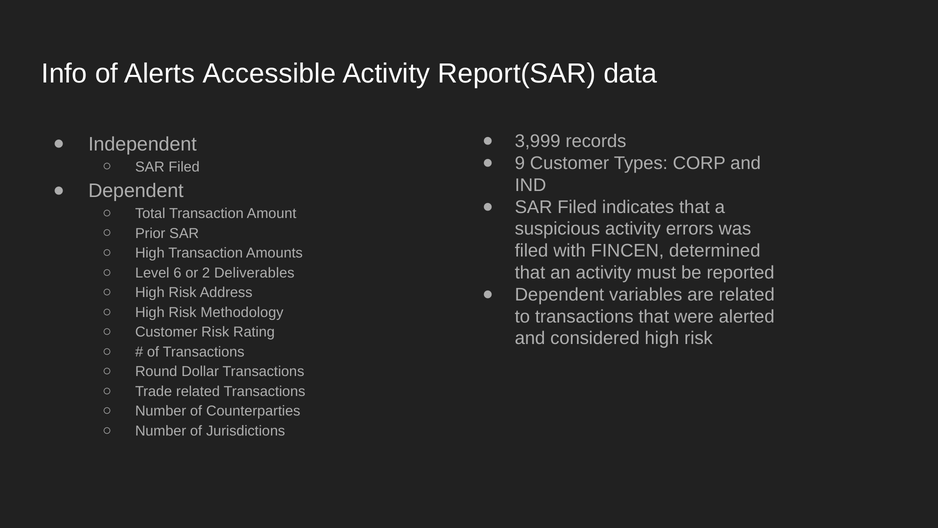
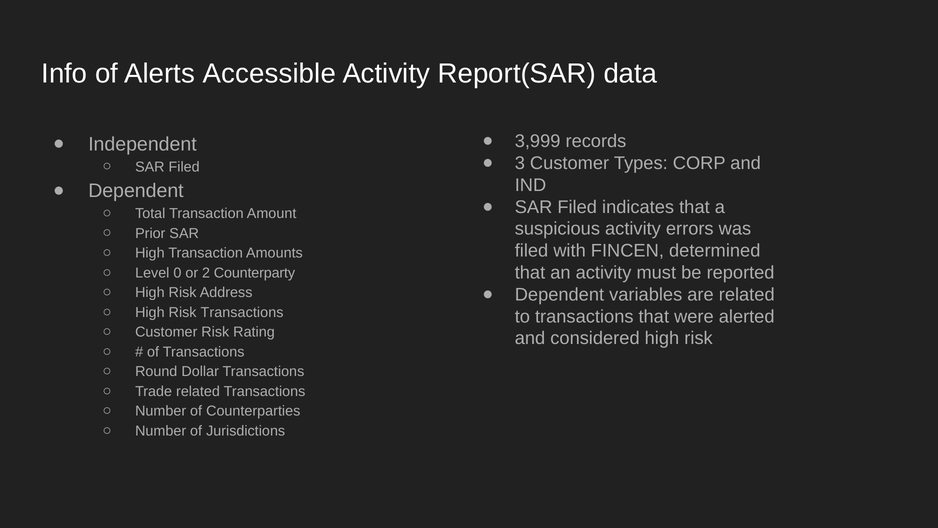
9: 9 -> 3
6: 6 -> 0
Deliverables: Deliverables -> Counterparty
Risk Methodology: Methodology -> Transactions
